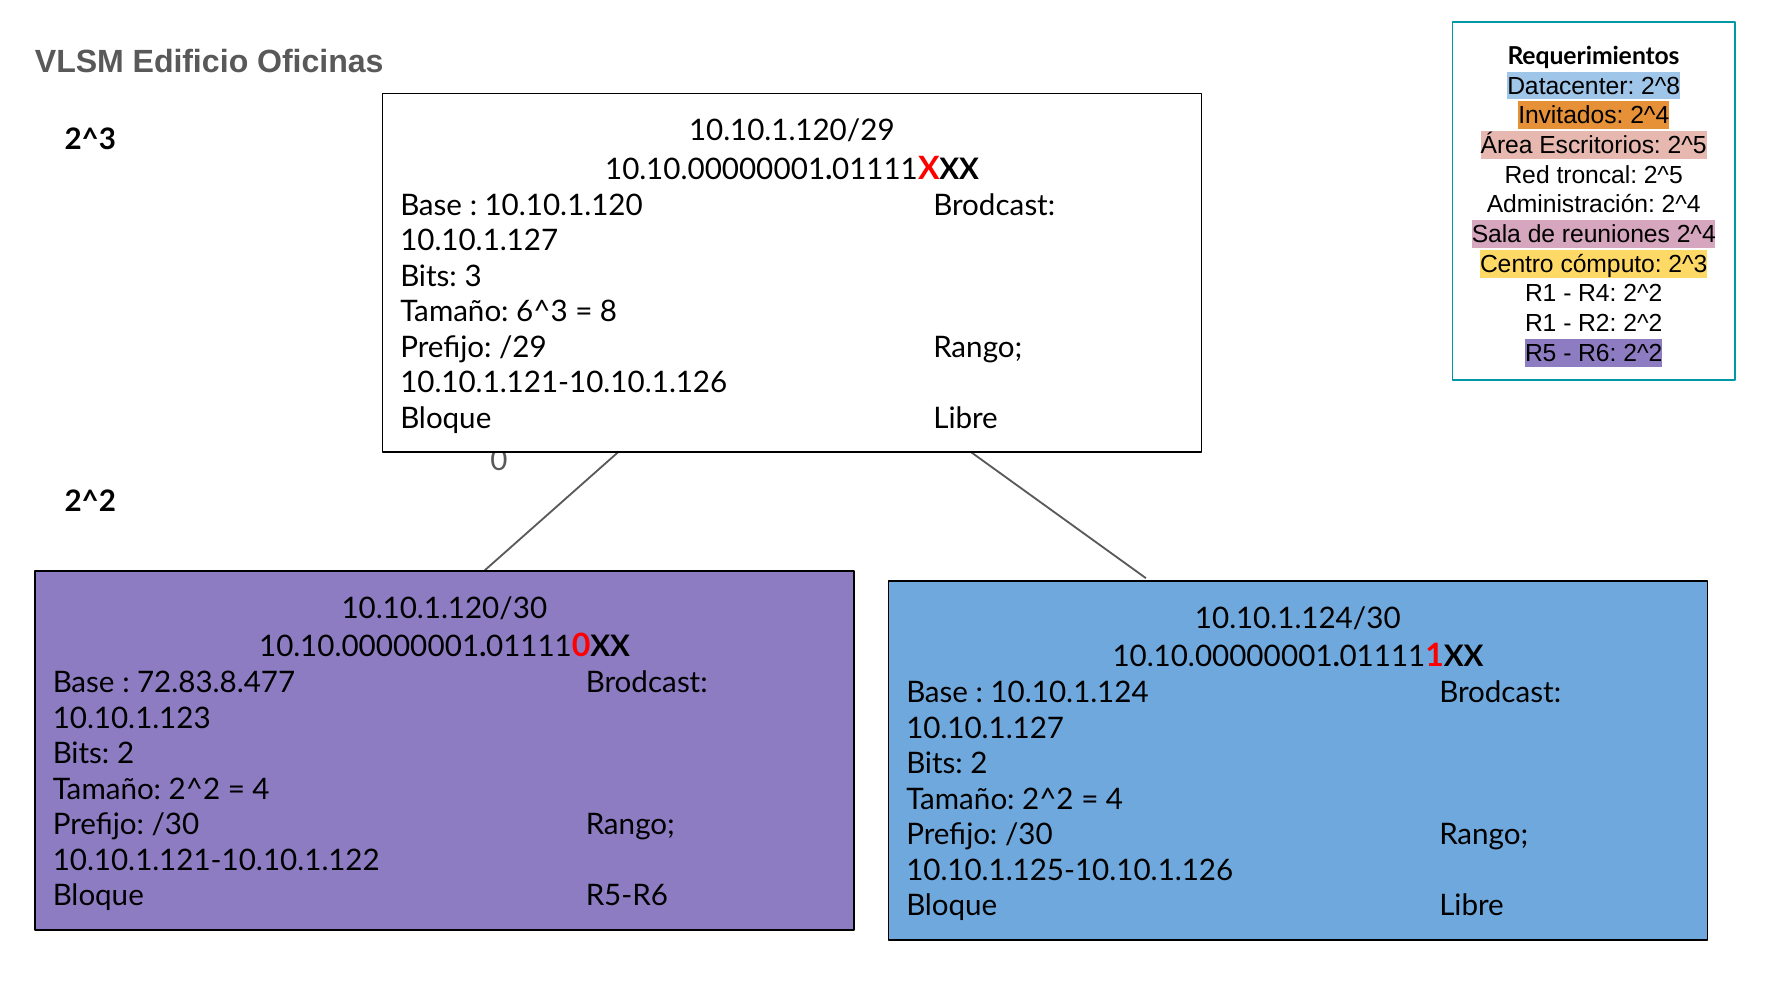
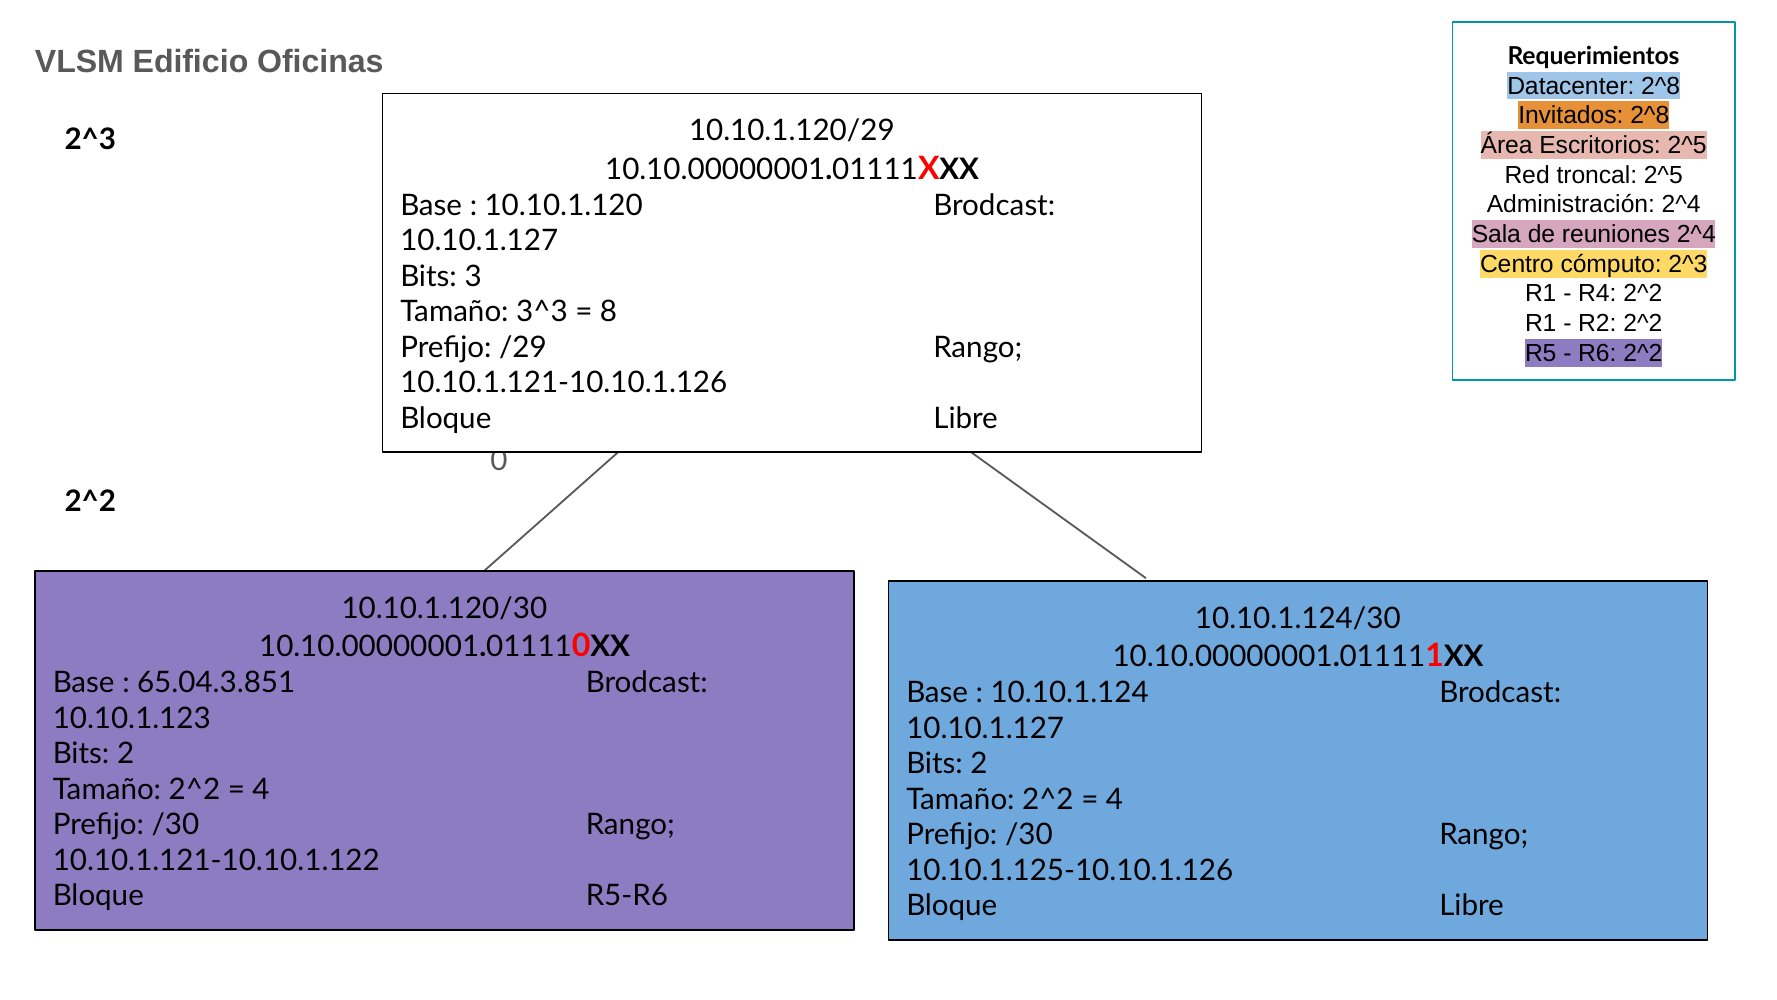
Invitados 2^4: 2^4 -> 2^8
6^3: 6^3 -> 3^3
72.83.8.477: 72.83.8.477 -> 65.04.3.851
